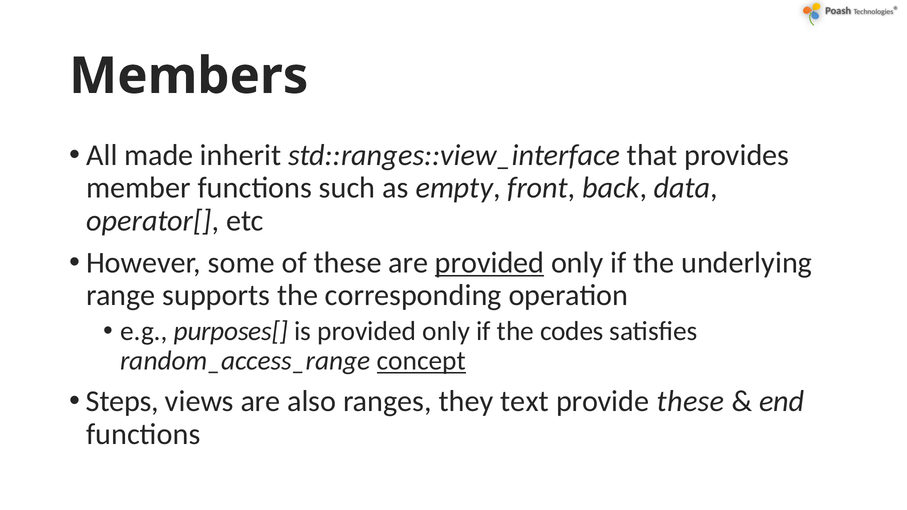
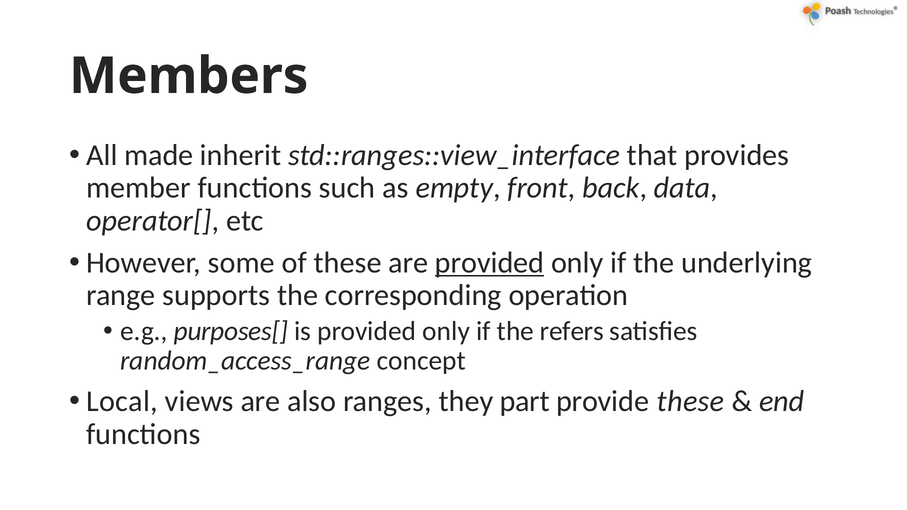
codes: codes -> refers
concept underline: present -> none
Steps: Steps -> Local
text: text -> part
